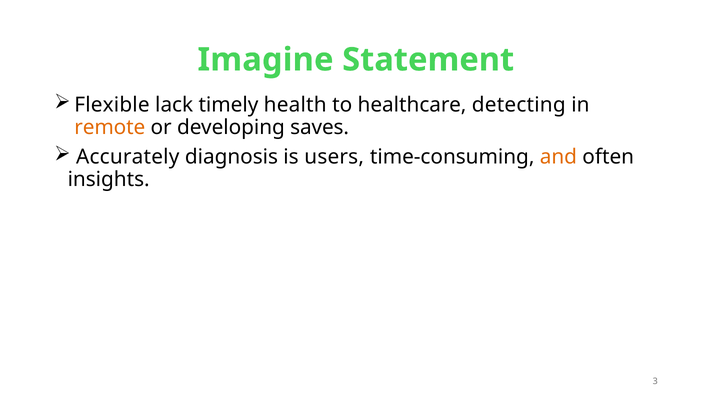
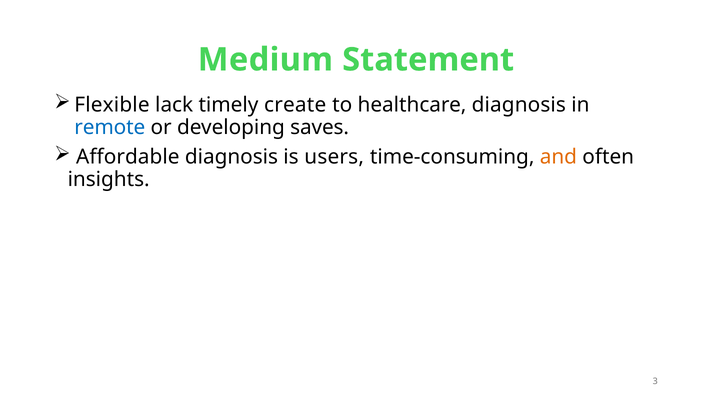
Imagine: Imagine -> Medium
health: health -> create
healthcare detecting: detecting -> diagnosis
remote colour: orange -> blue
Accurately: Accurately -> Affordable
